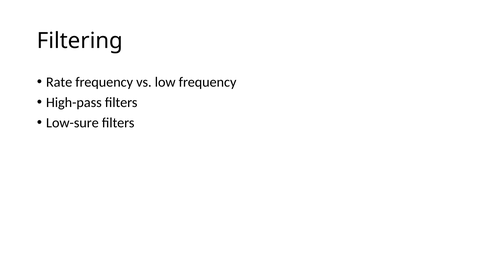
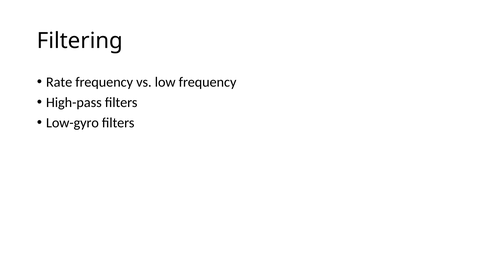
Low-sure: Low-sure -> Low-gyro
